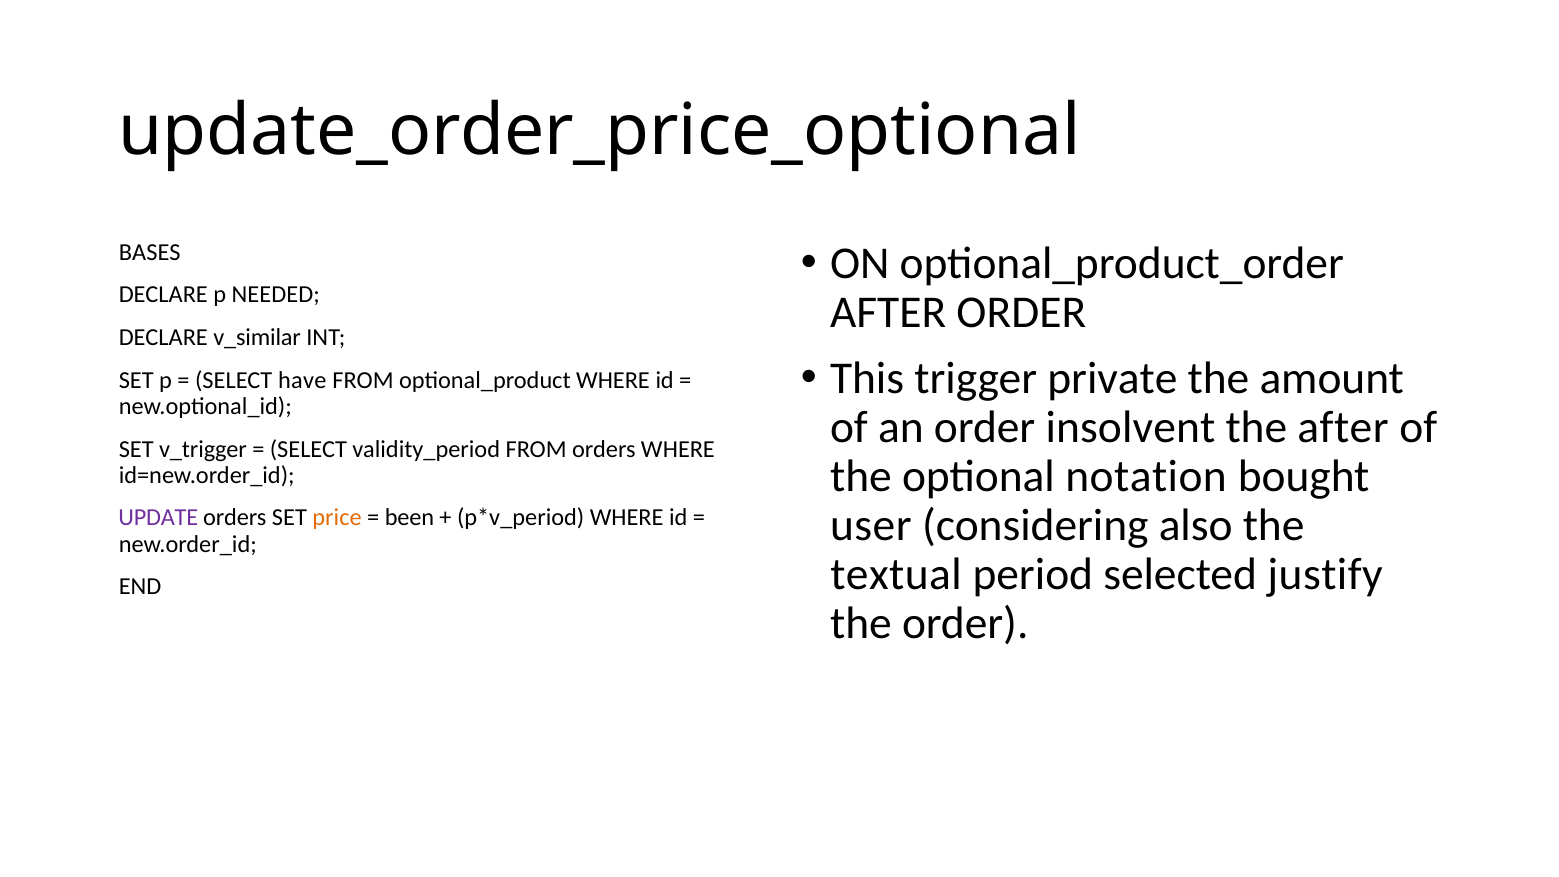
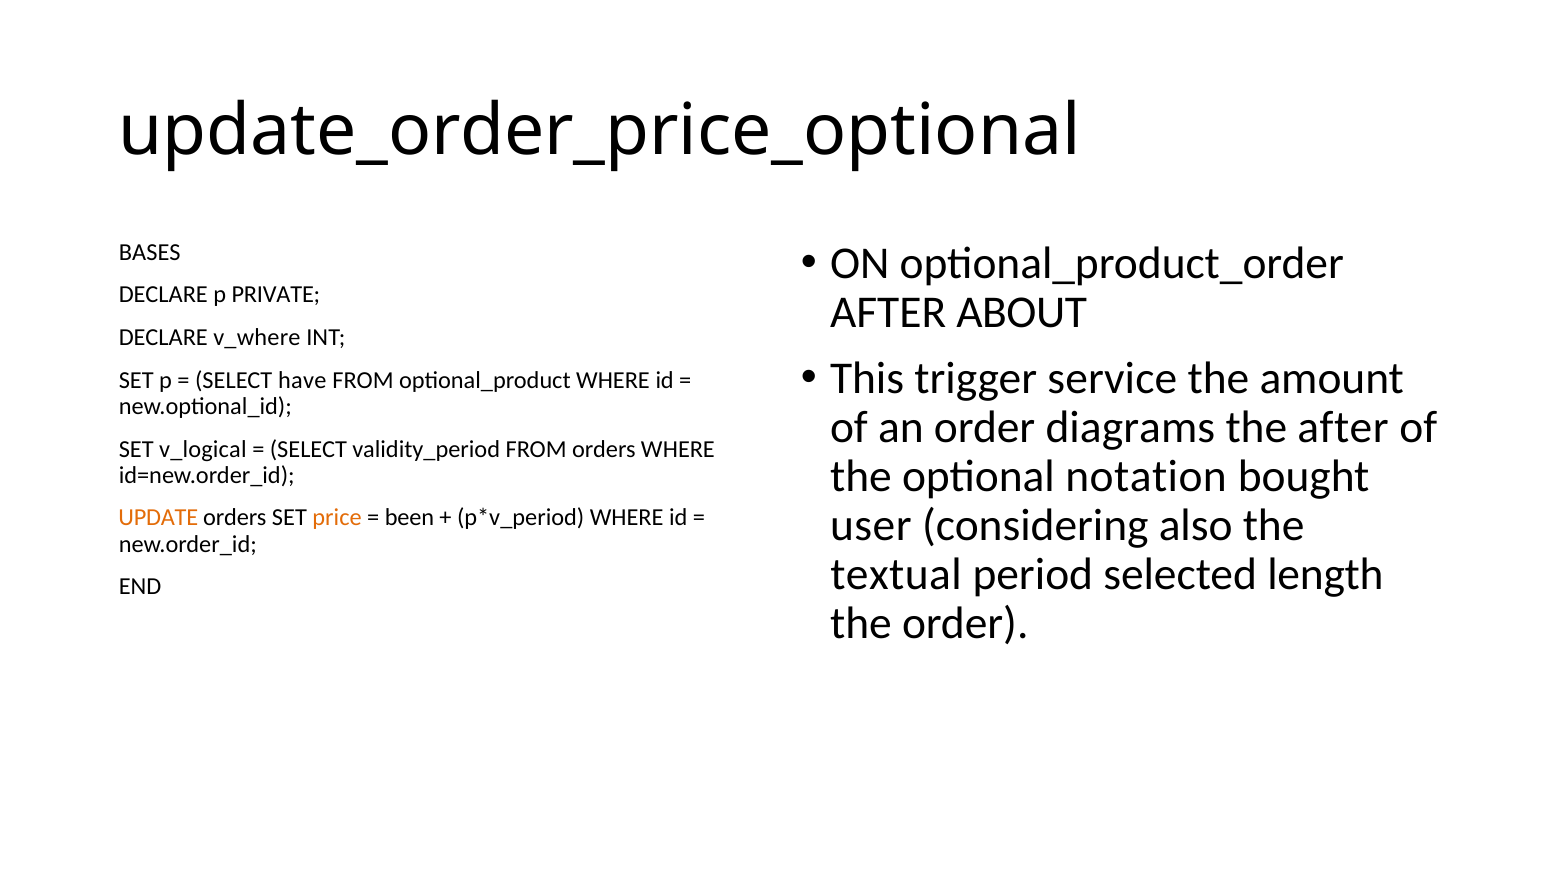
NEEDED: NEEDED -> PRIVATE
AFTER ORDER: ORDER -> ABOUT
v_similar: v_similar -> v_where
private: private -> service
insolvent: insolvent -> diagrams
v_trigger: v_trigger -> v_logical
UPDATE colour: purple -> orange
justify: justify -> length
